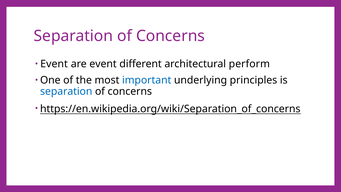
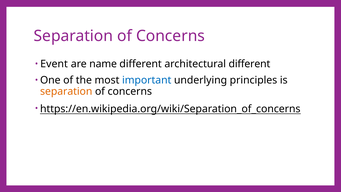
are event: event -> name
architectural perform: perform -> different
separation at (66, 91) colour: blue -> orange
